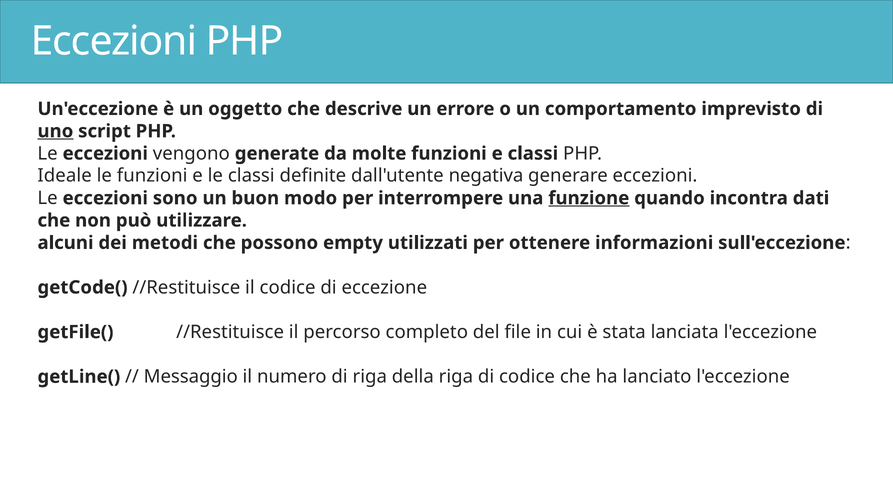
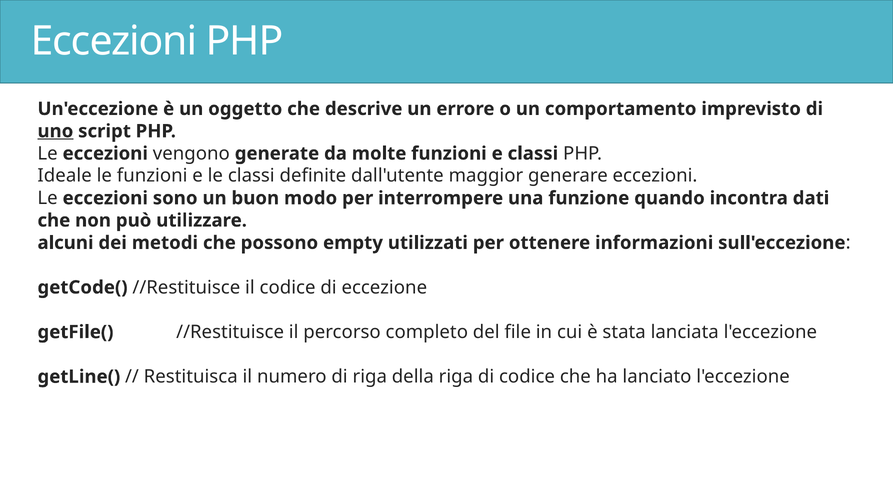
negativa: negativa -> maggior
funzione underline: present -> none
Messaggio: Messaggio -> Restituisca
